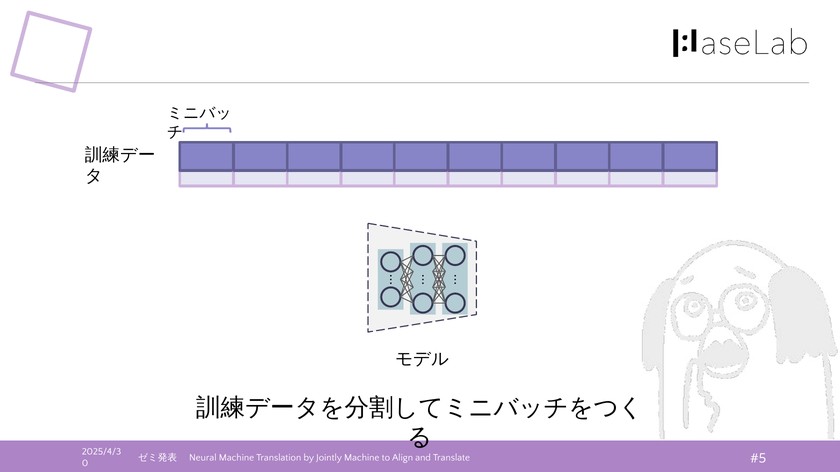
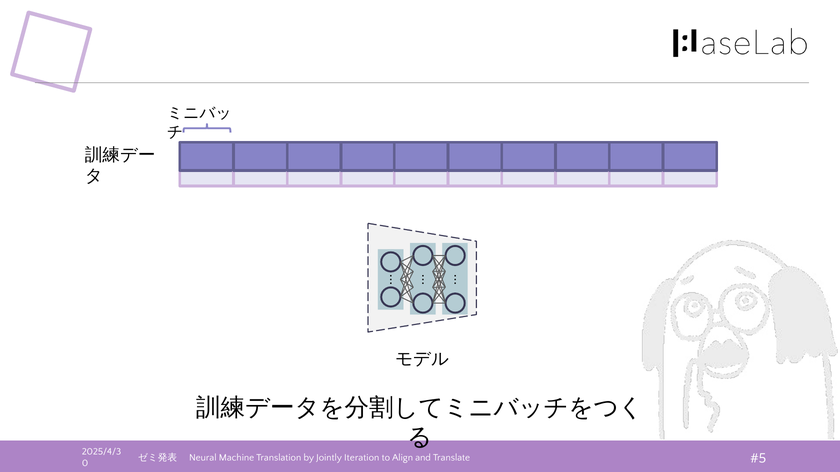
Jointly Machine: Machine -> Iteration
